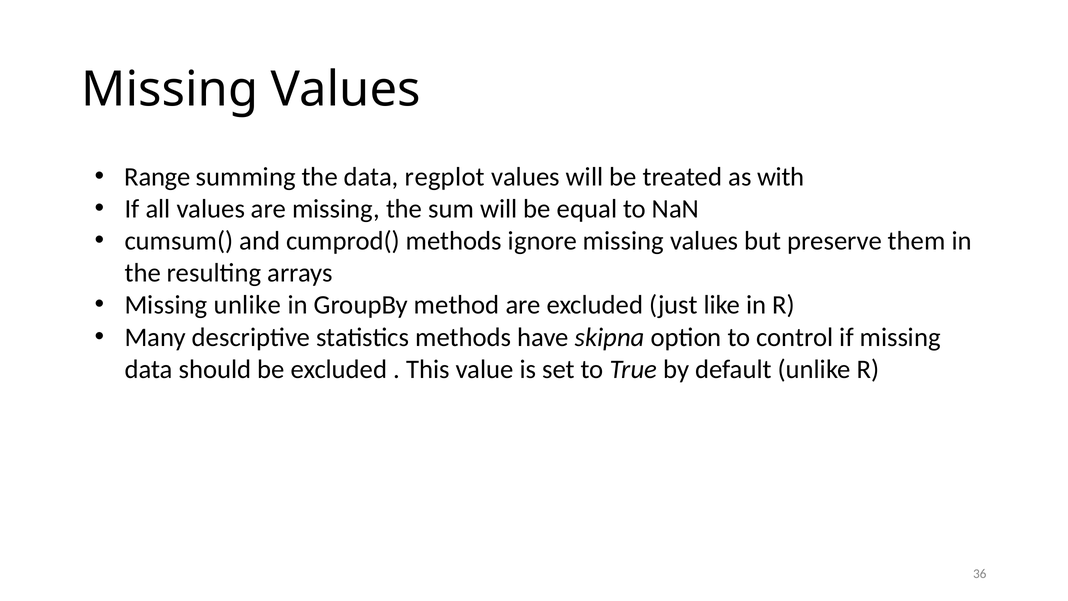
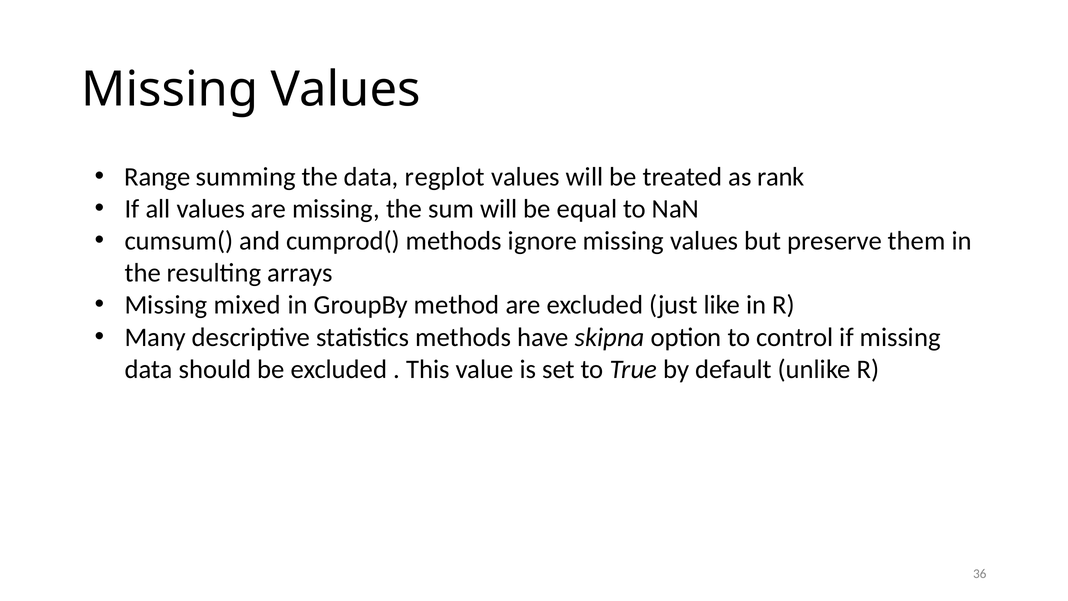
with: with -> rank
Missing unlike: unlike -> mixed
